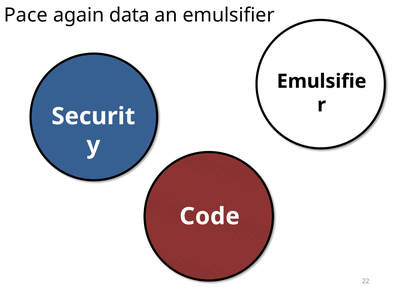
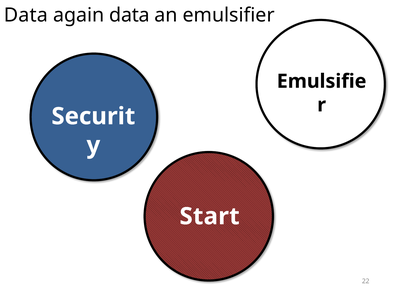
Pace at (26, 15): Pace -> Data
Code: Code -> Start
